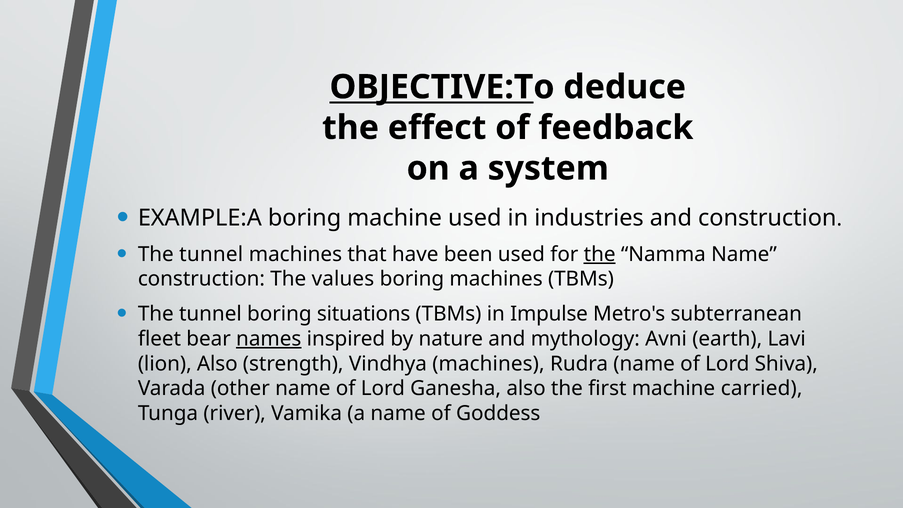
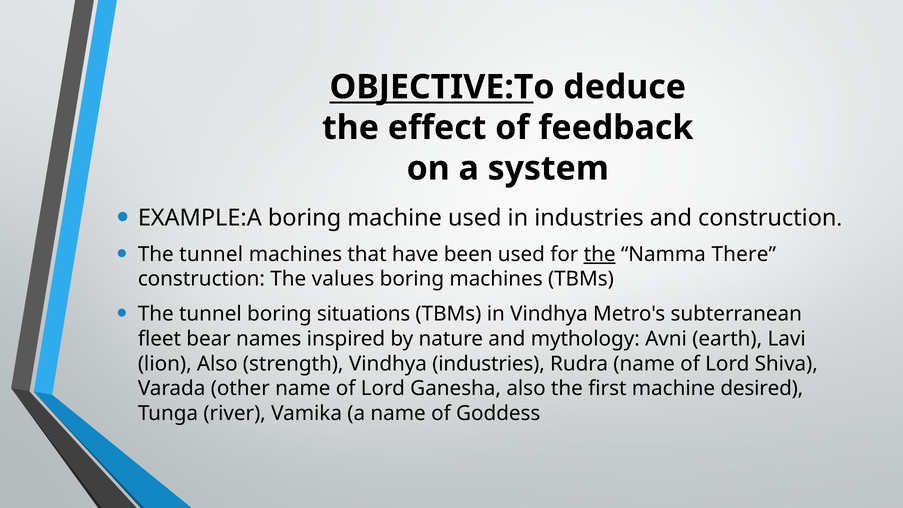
Namma Name: Name -> There
in Impulse: Impulse -> Vindhya
names underline: present -> none
Vindhya machines: machines -> industries
carried: carried -> desired
